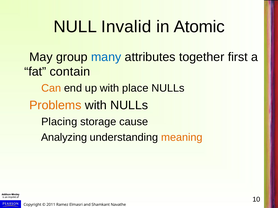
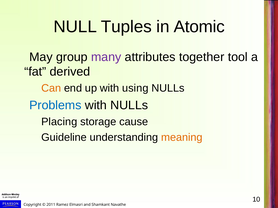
Invalid: Invalid -> Tuples
many colour: blue -> purple
first: first -> tool
contain: contain -> derived
place: place -> using
Problems colour: orange -> blue
Analyzing: Analyzing -> Guideline
